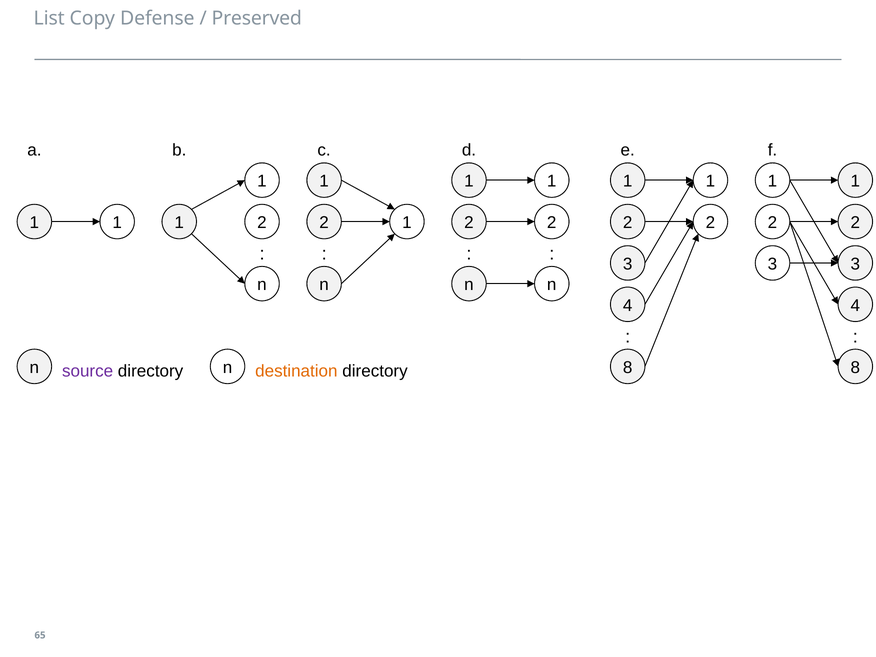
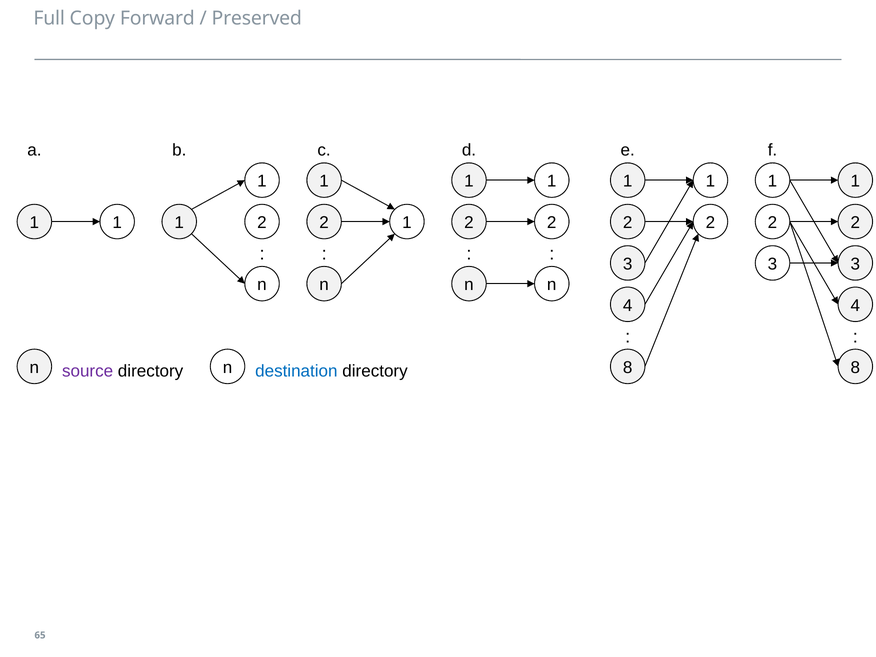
List: List -> Full
Defense: Defense -> Forward
destination colour: orange -> blue
